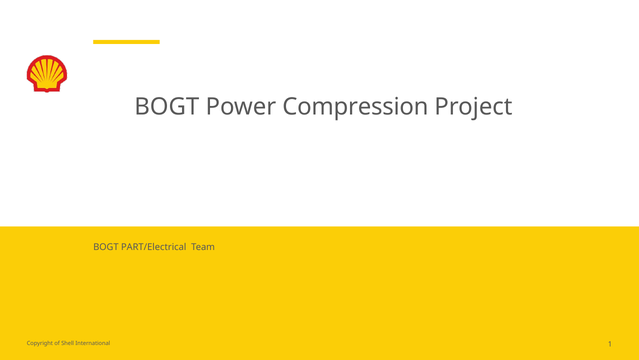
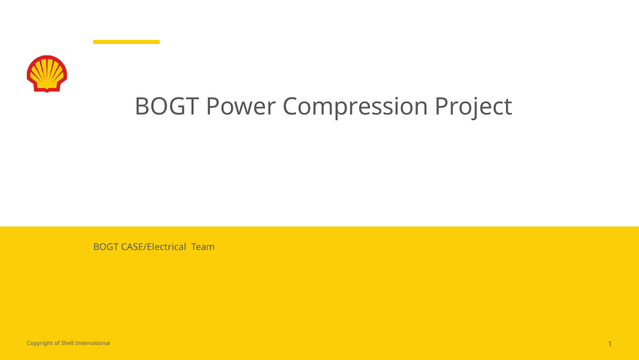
PART/Electrical: PART/Electrical -> CASE/Electrical
